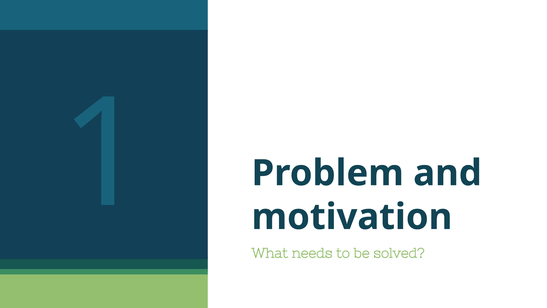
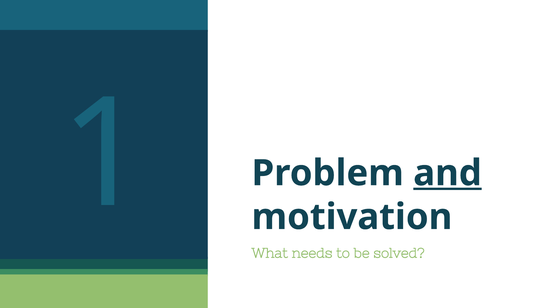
and underline: none -> present
